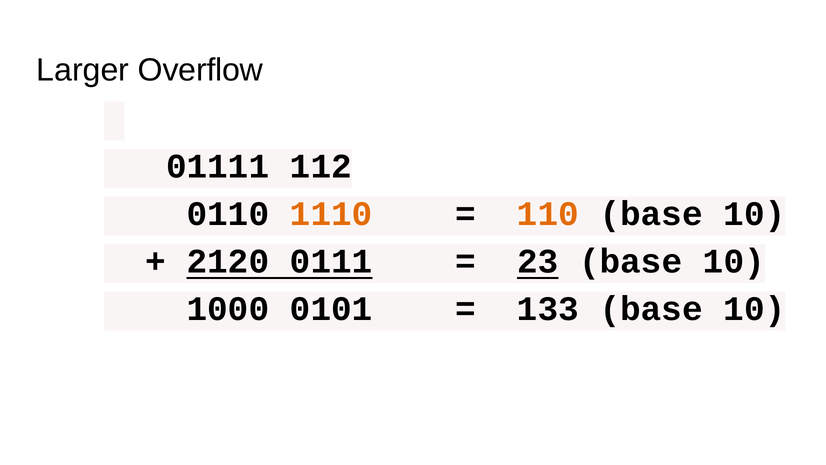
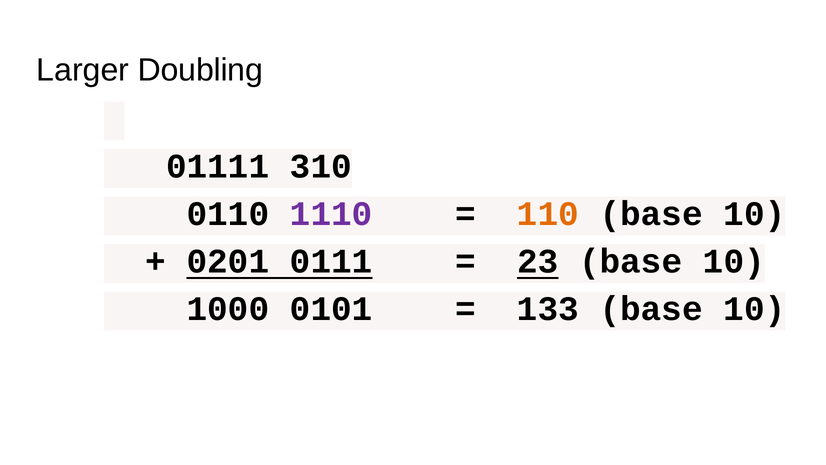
Overflow: Overflow -> Doubling
112: 112 -> 310
1110 colour: orange -> purple
2120: 2120 -> 0201
